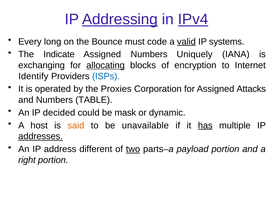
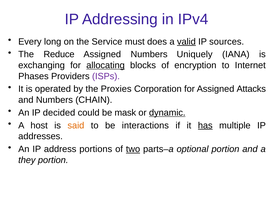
Addressing underline: present -> none
IPv4 underline: present -> none
Bounce: Bounce -> Service
code: code -> does
systems: systems -> sources
Indicate: Indicate -> Reduce
Identify: Identify -> Phases
ISPs colour: blue -> purple
TABLE: TABLE -> CHAIN
dynamic underline: none -> present
unavailable: unavailable -> interactions
addresses underline: present -> none
different: different -> portions
payload: payload -> optional
right: right -> they
